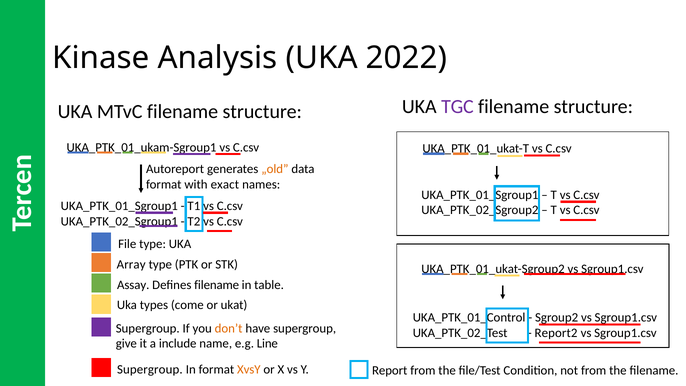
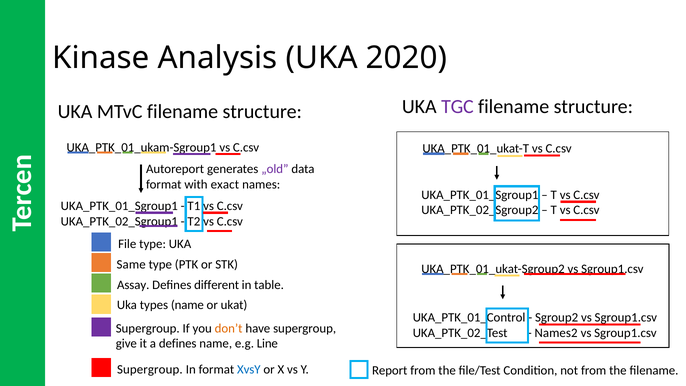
2022: 2022 -> 2020
„old colour: orange -> purple
Array: Array -> Same
Defines filename: filename -> different
types come: come -> name
Report2: Report2 -> Names2
a include: include -> defines
XvsY colour: orange -> blue
